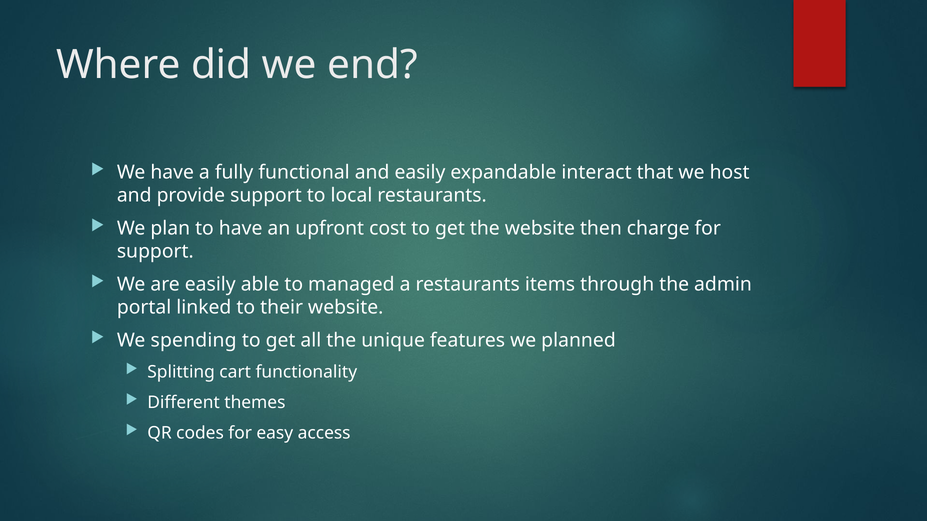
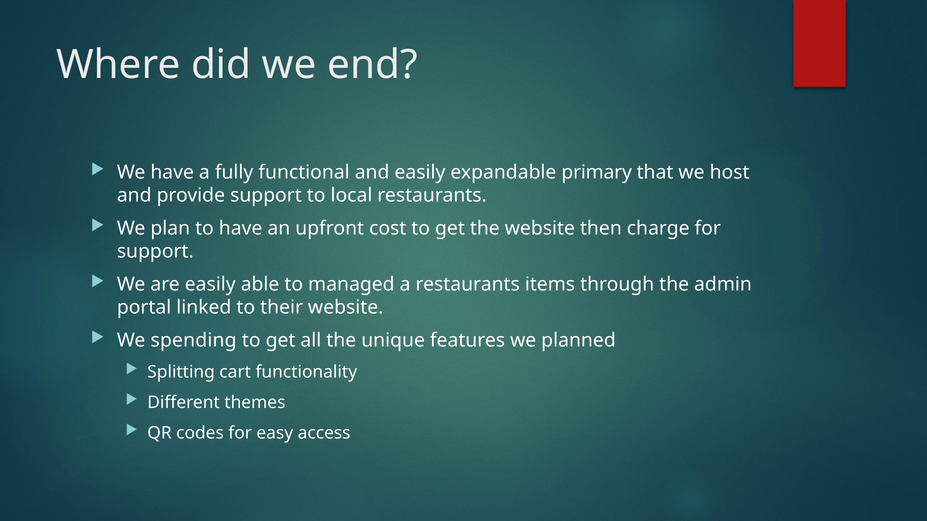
interact: interact -> primary
